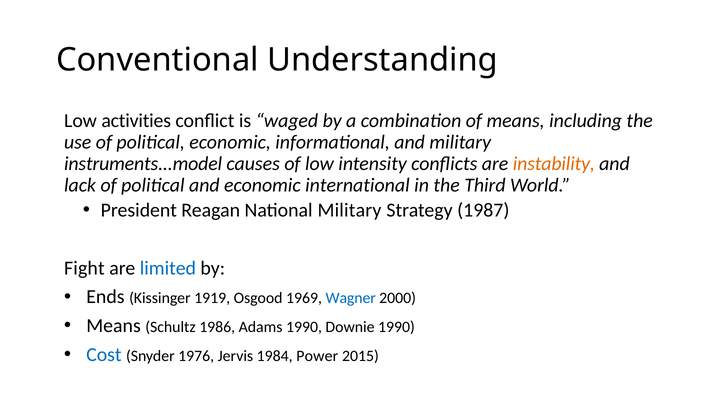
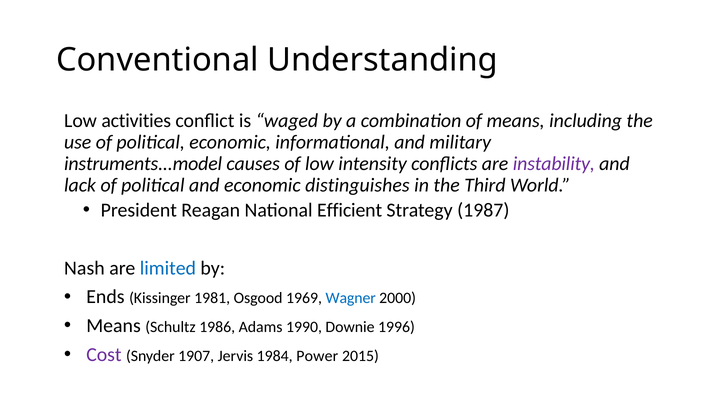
instability colour: orange -> purple
international: international -> distinguishes
National Military: Military -> Efficient
Fight: Fight -> Nash
1919: 1919 -> 1981
Downie 1990: 1990 -> 1996
Cost colour: blue -> purple
1976: 1976 -> 1907
